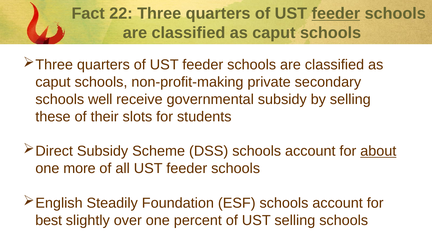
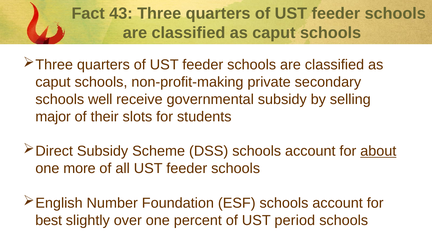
22: 22 -> 43
feeder at (336, 13) underline: present -> none
these: these -> major
Steadily: Steadily -> Number
UST selling: selling -> period
